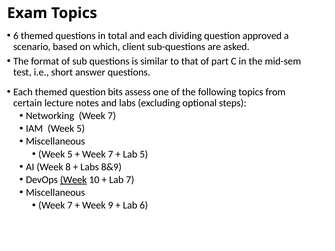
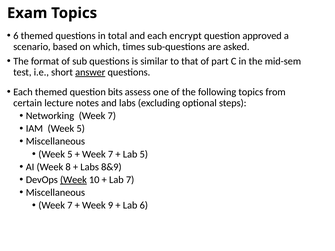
dividing: dividing -> encrypt
client: client -> times
answer underline: none -> present
